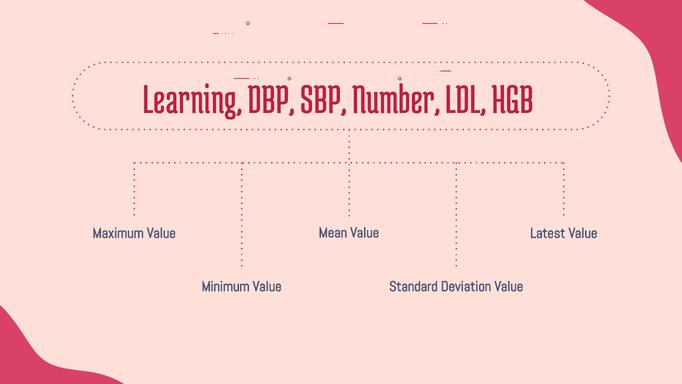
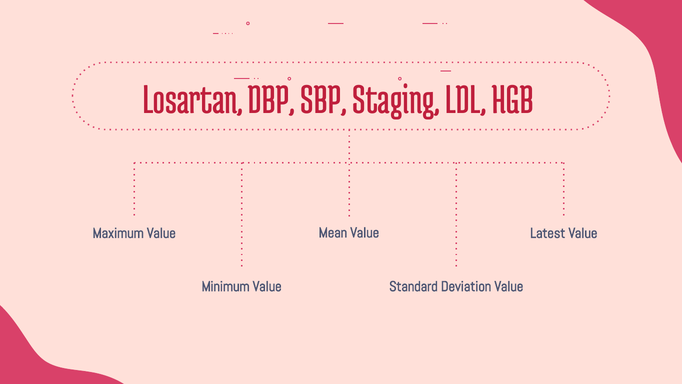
Learning: Learning -> Losartan
Number: Number -> Staging
